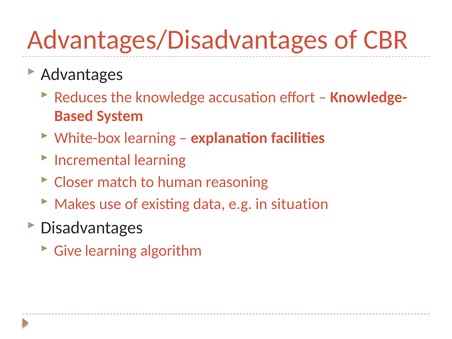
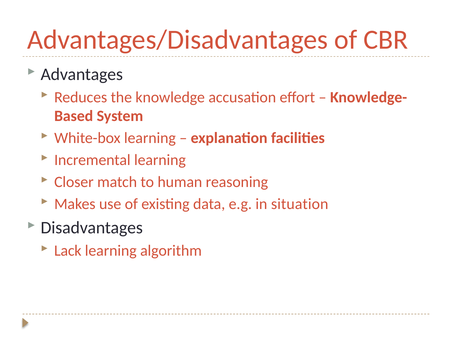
Give: Give -> Lack
